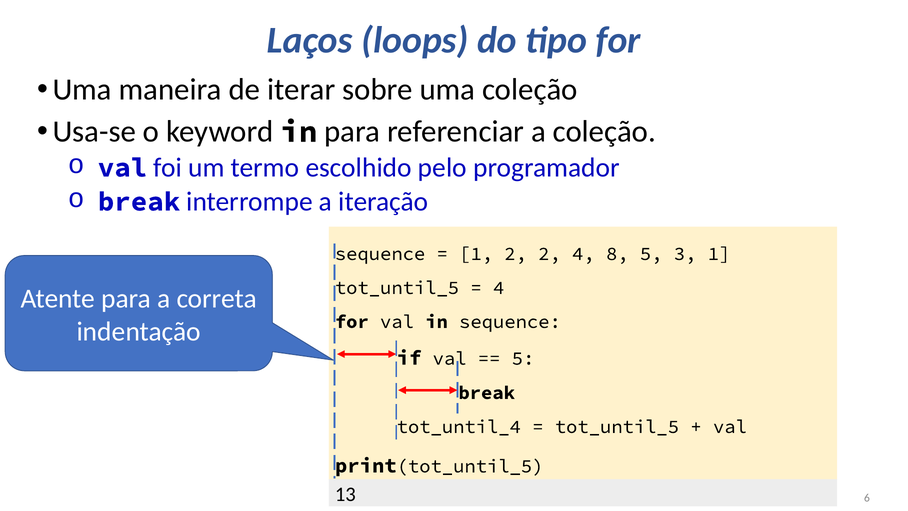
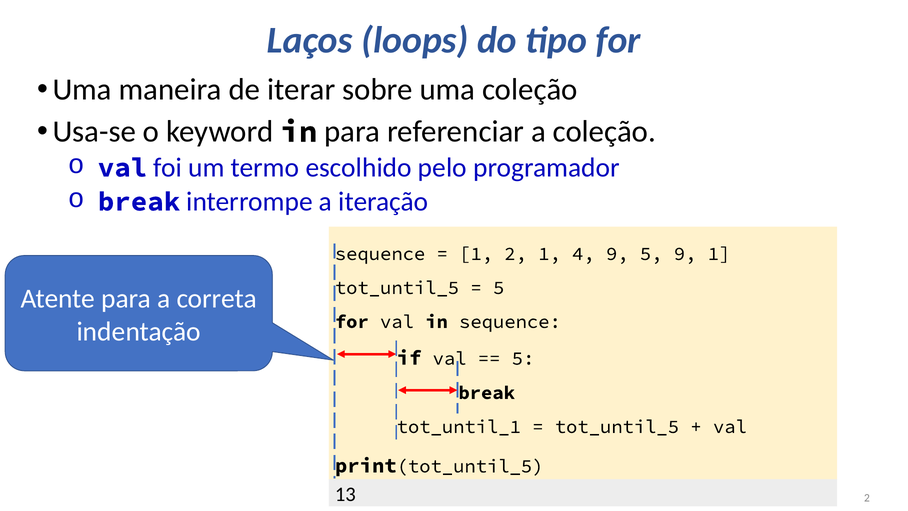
2 2: 2 -> 1
4 8: 8 -> 9
5 3: 3 -> 9
4 at (499, 288): 4 -> 5
tot_until_4: tot_until_4 -> tot_until_1
13 6: 6 -> 2
